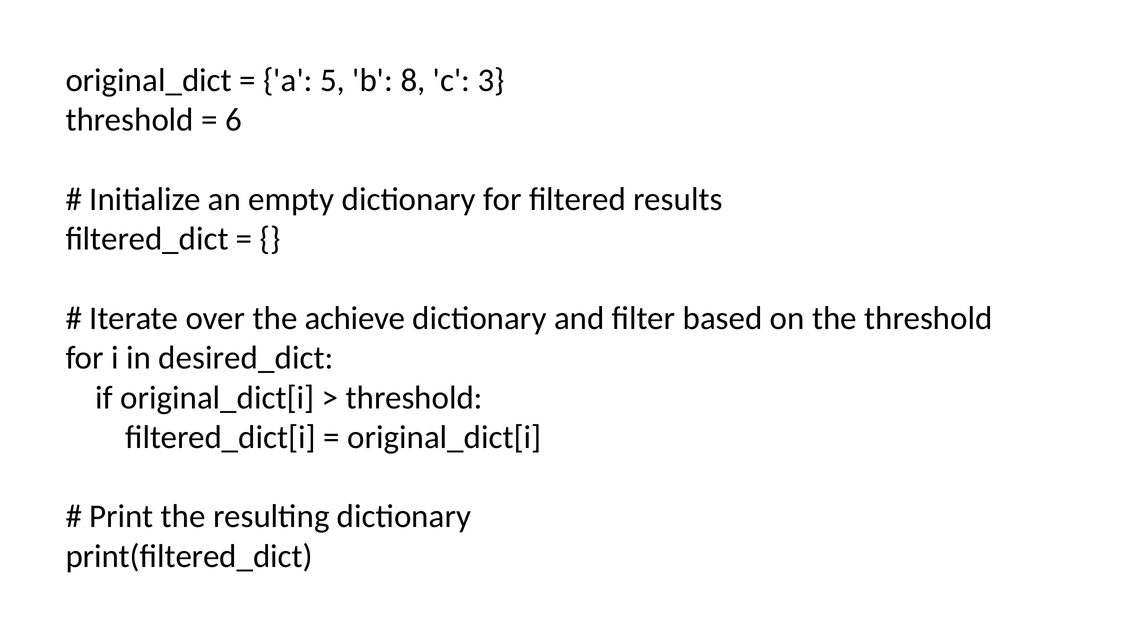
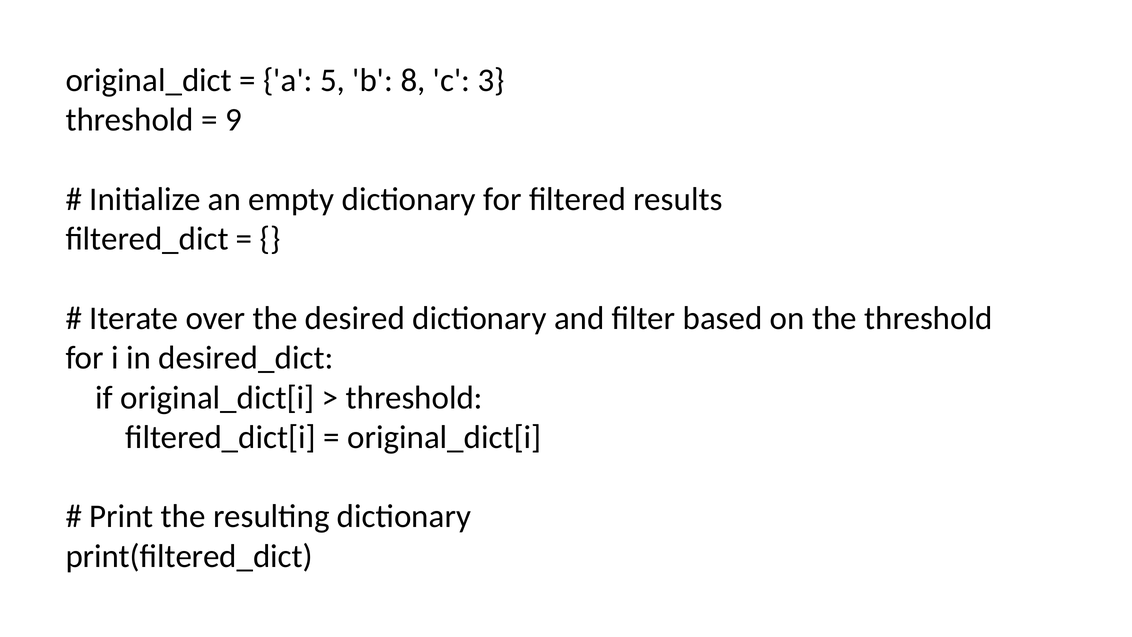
6: 6 -> 9
achieve: achieve -> desired
